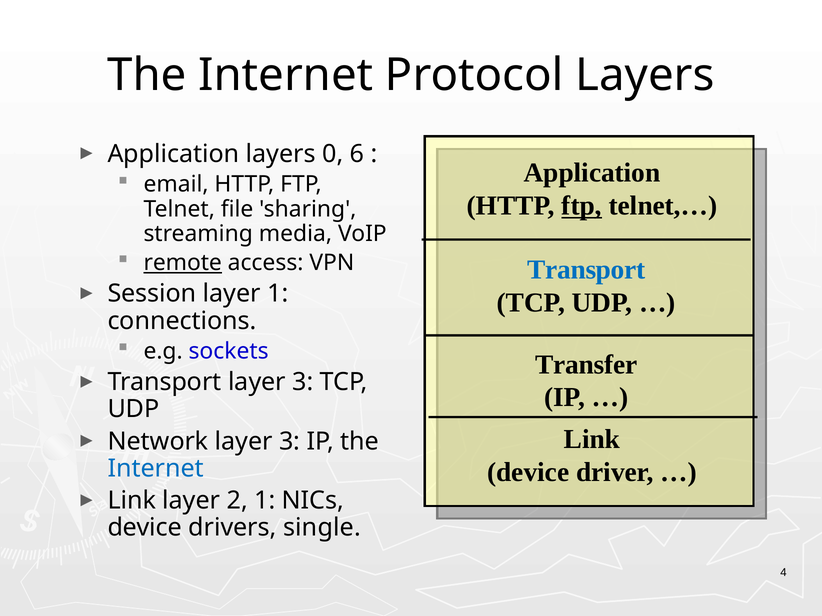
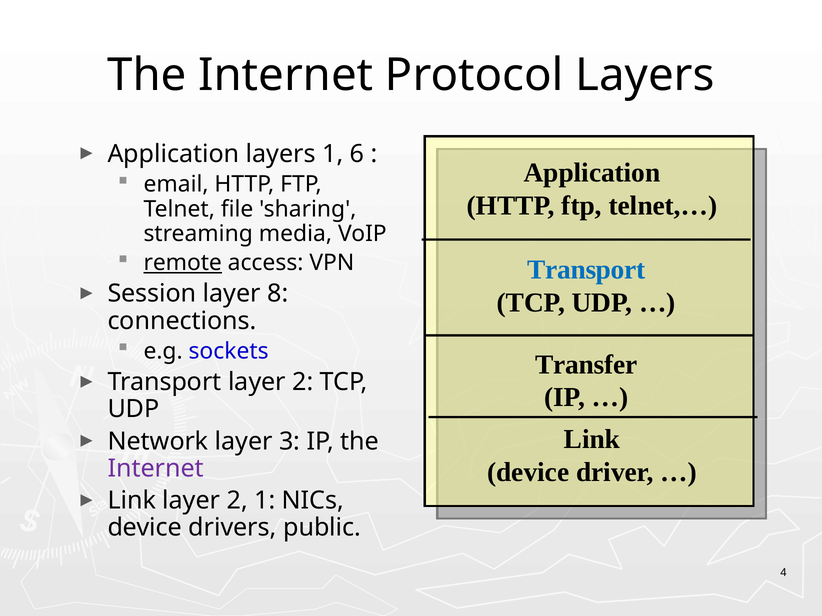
layers 0: 0 -> 1
ftp at (582, 206) underline: present -> none
layer 1: 1 -> 8
Transport layer 3: 3 -> 2
Internet at (156, 469) colour: blue -> purple
single: single -> public
